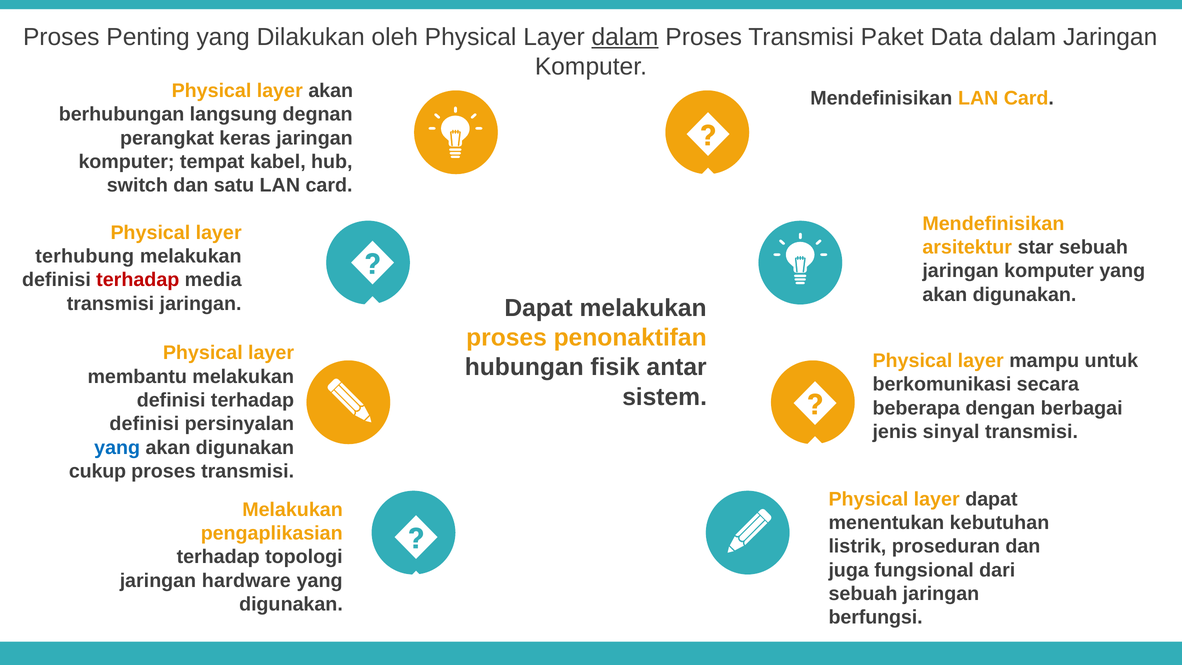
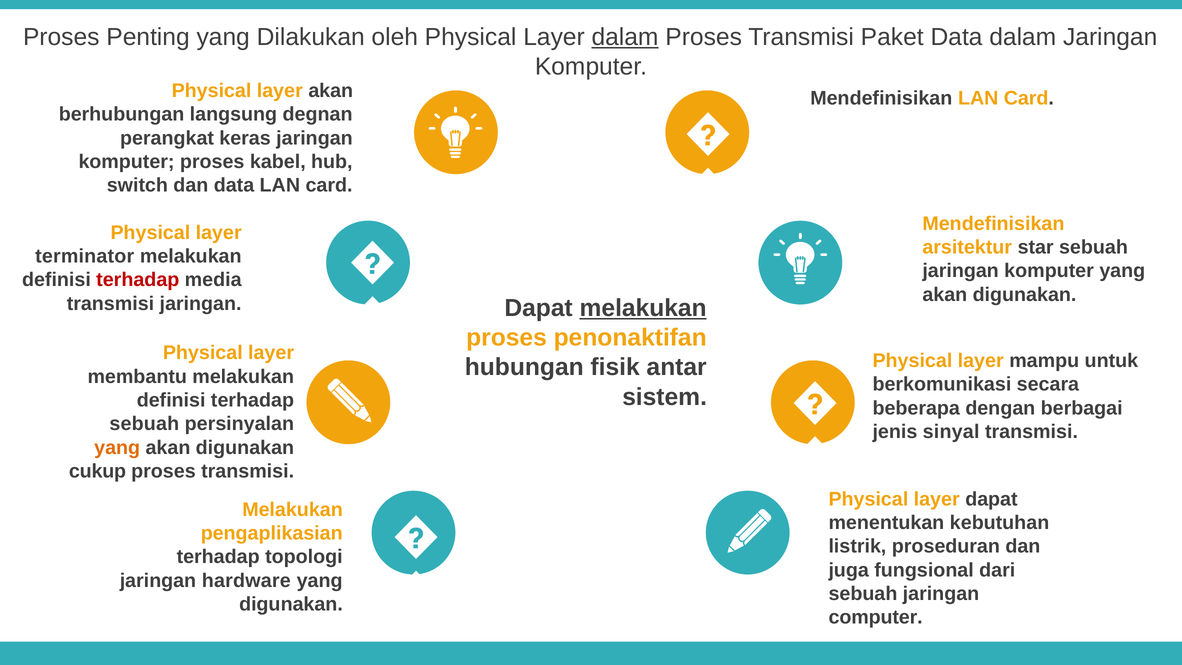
komputer tempat: tempat -> proses
dan satu: satu -> data
terhubung: terhubung -> terminator
melakukan at (643, 308) underline: none -> present
definisi at (144, 424): definisi -> sebuah
yang at (117, 448) colour: blue -> orange
berfungsi: berfungsi -> computer
